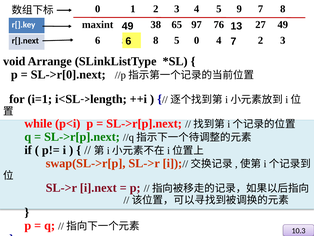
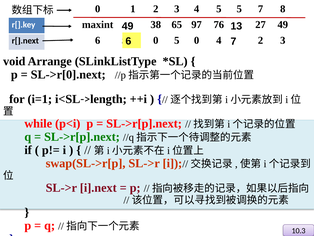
5 9: 9 -> 5
6 8: 8 -> 0
